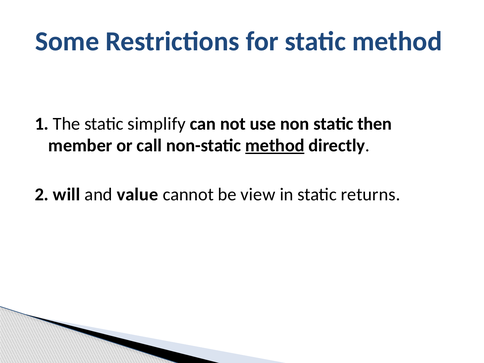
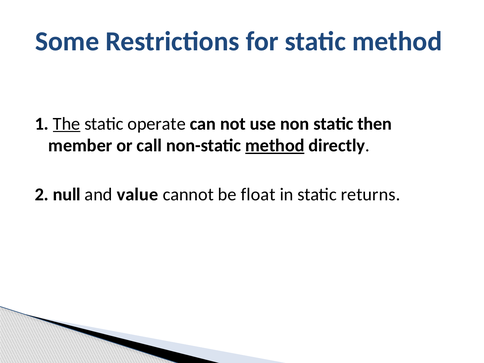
The underline: none -> present
simplify: simplify -> operate
will: will -> null
view: view -> float
